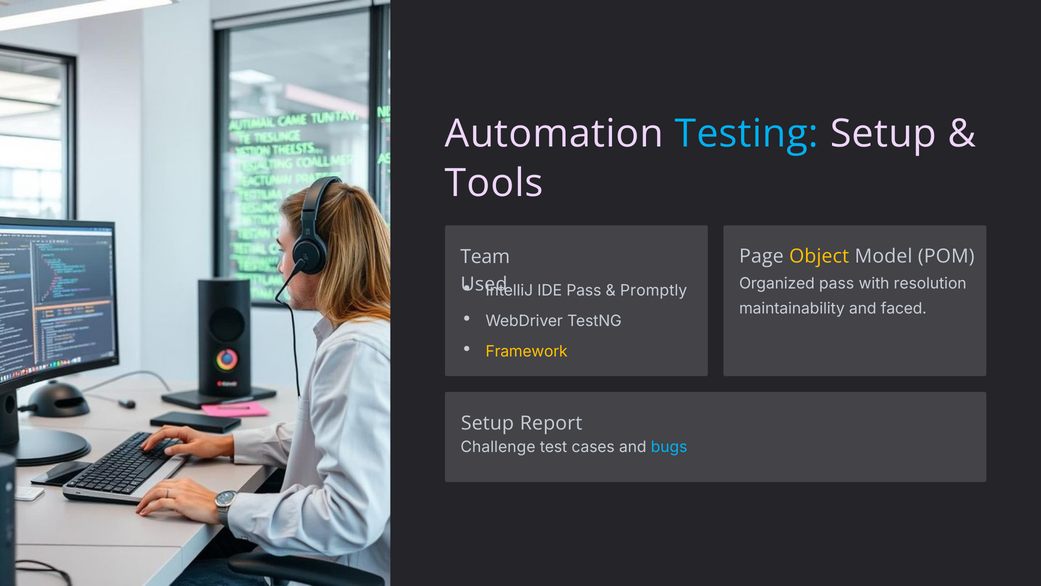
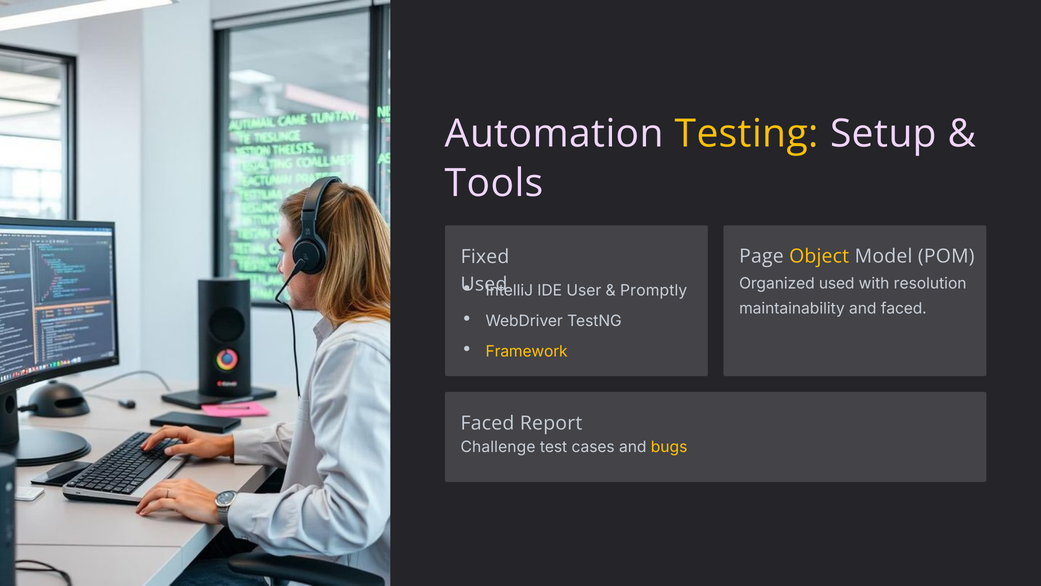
Testing colour: light blue -> yellow
Team: Team -> Fixed
Organized pass: pass -> used
IDE Pass: Pass -> User
Setup at (487, 424): Setup -> Faced
bugs colour: light blue -> yellow
